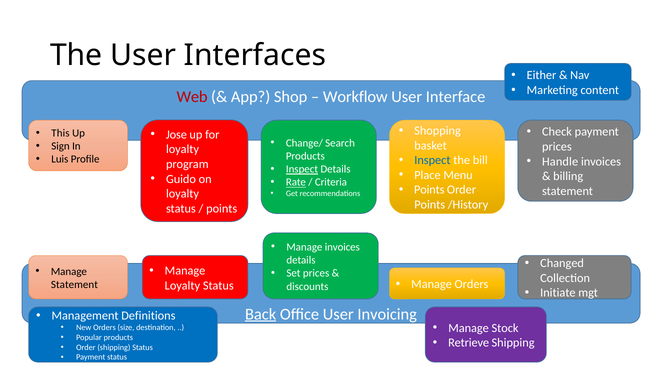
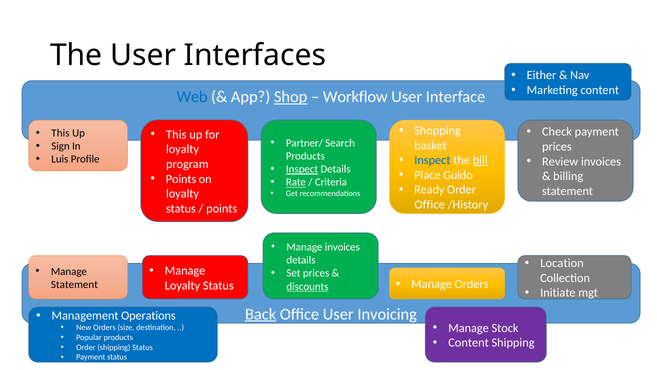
Web colour: red -> blue
Shop underline: none -> present
Jose at (176, 134): Jose -> This
Change/: Change/ -> Partner/
bill underline: none -> present
Handle: Handle -> Review
Menu: Menu -> Guido
Guido at (181, 179): Guido -> Points
Points at (429, 190): Points -> Ready
Points at (430, 204): Points -> Office
Changed: Changed -> Location
discounts underline: none -> present
Definitions: Definitions -> Operations
Retrieve at (469, 342): Retrieve -> Content
